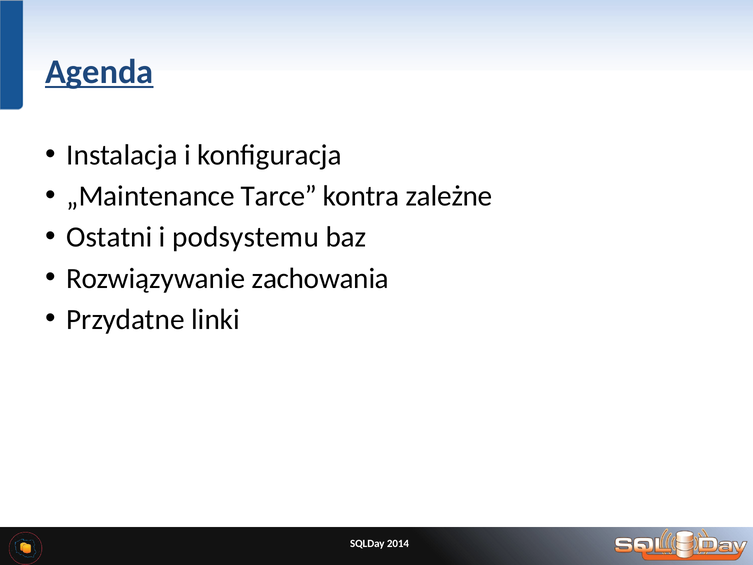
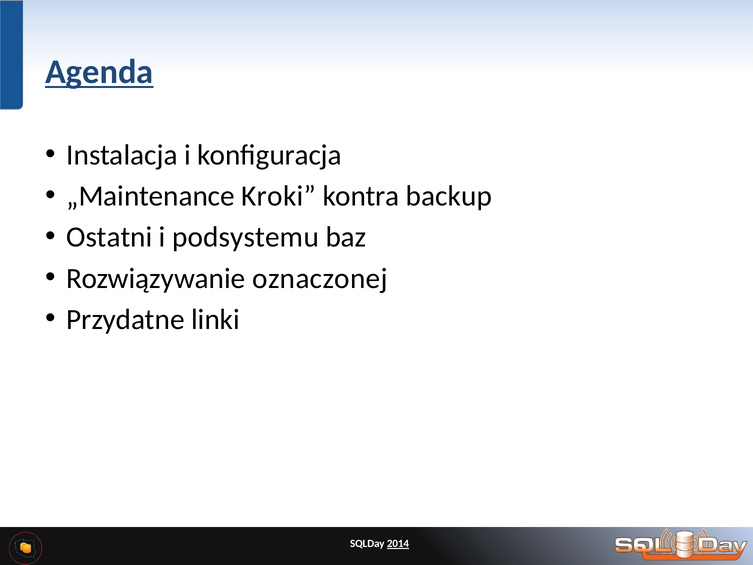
Tarce: Tarce -> Kroki
zależne: zależne -> backup
zachowania: zachowania -> oznaczonej
2014 underline: none -> present
